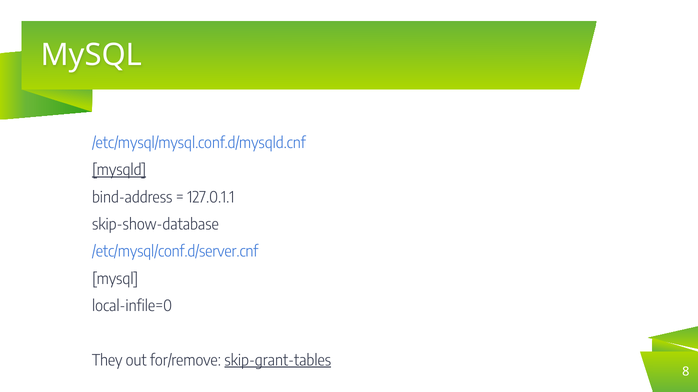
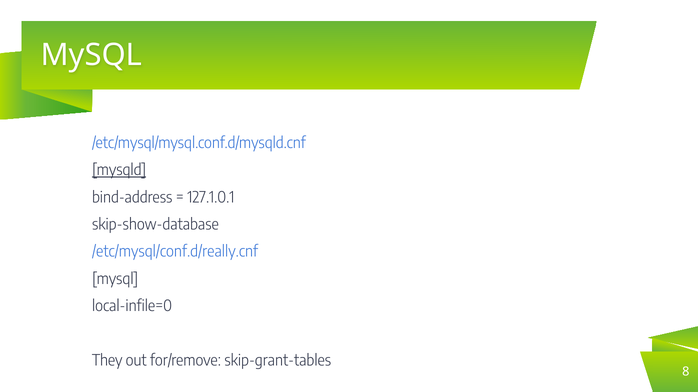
127.0.1.1: 127.0.1.1 -> 127.1.0.1
/etc/mysql/conf.d/server.cnf: /etc/mysql/conf.d/server.cnf -> /etc/mysql/conf.d/really.cnf
skip-grant-tables underline: present -> none
